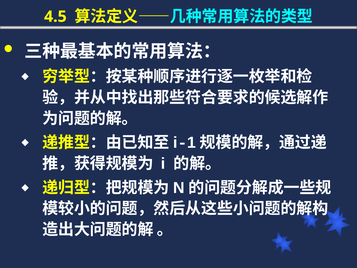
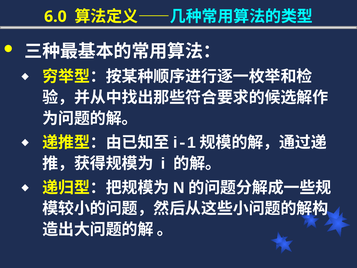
4.5: 4.5 -> 6.0
